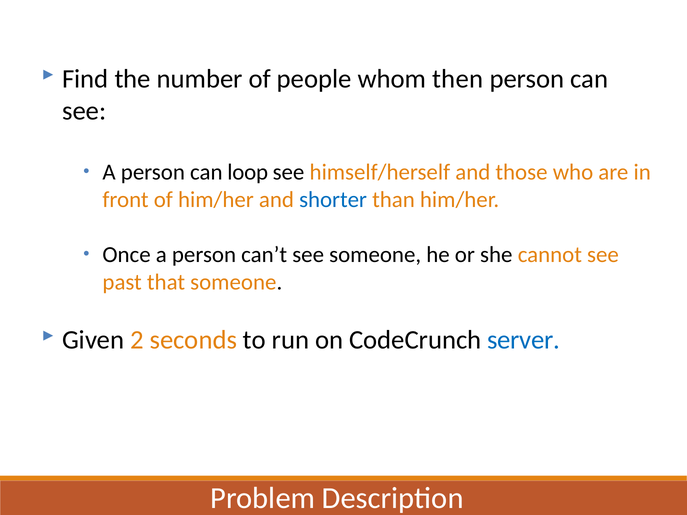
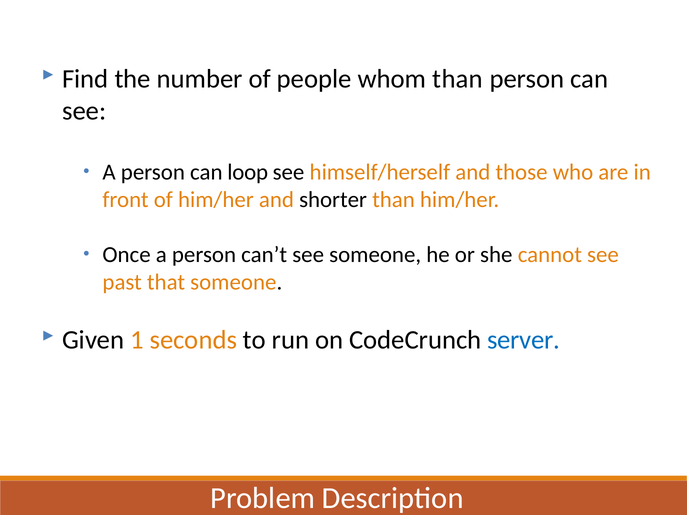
whom then: then -> than
shorter colour: blue -> black
2: 2 -> 1
